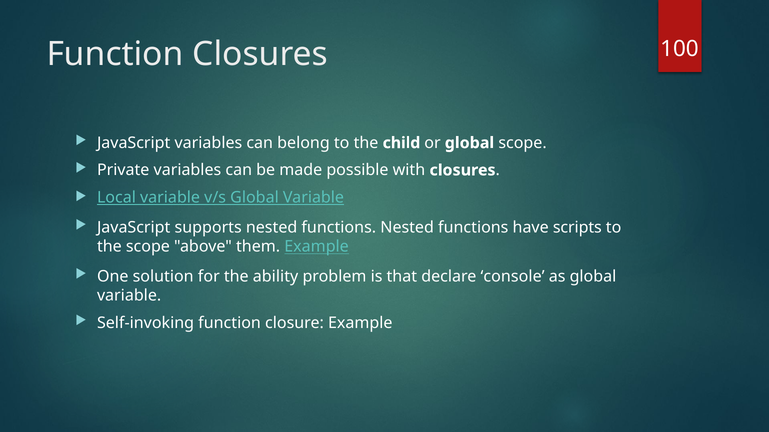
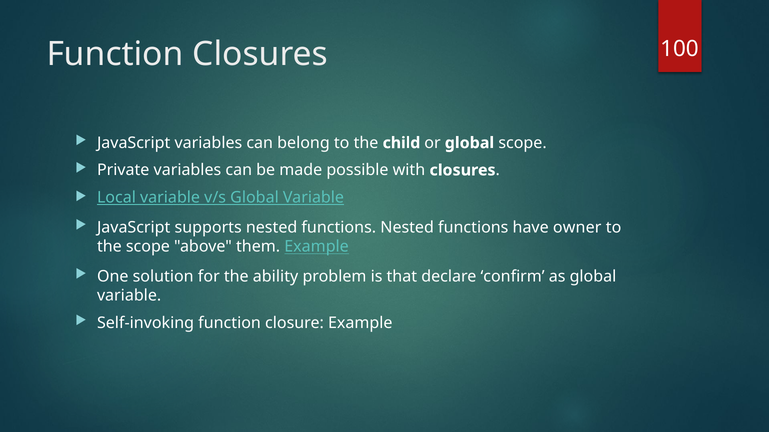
scripts: scripts -> owner
console: console -> confirm
